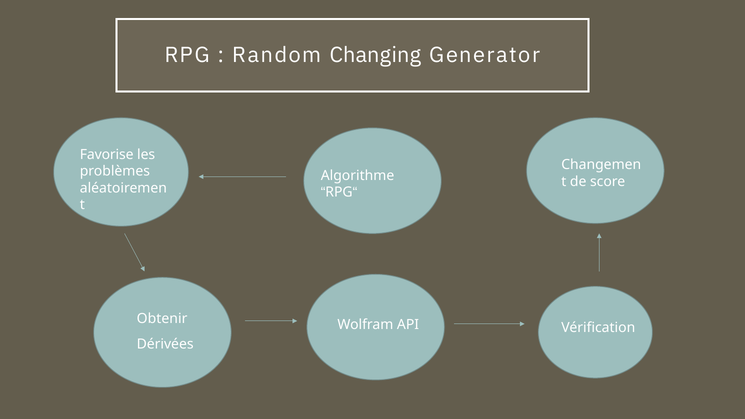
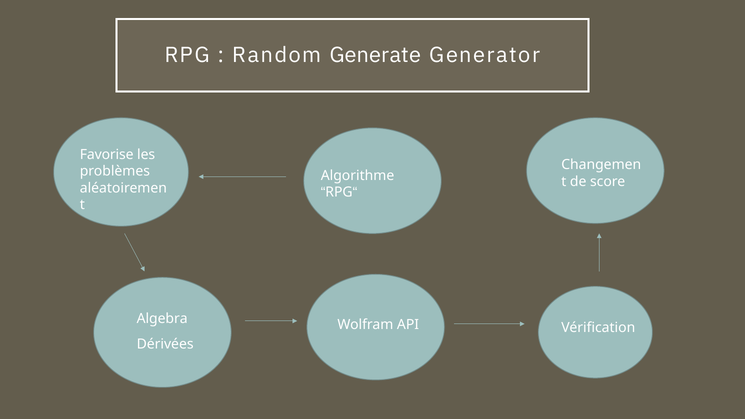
Changing: Changing -> Generate
Obtenir: Obtenir -> Algebra
